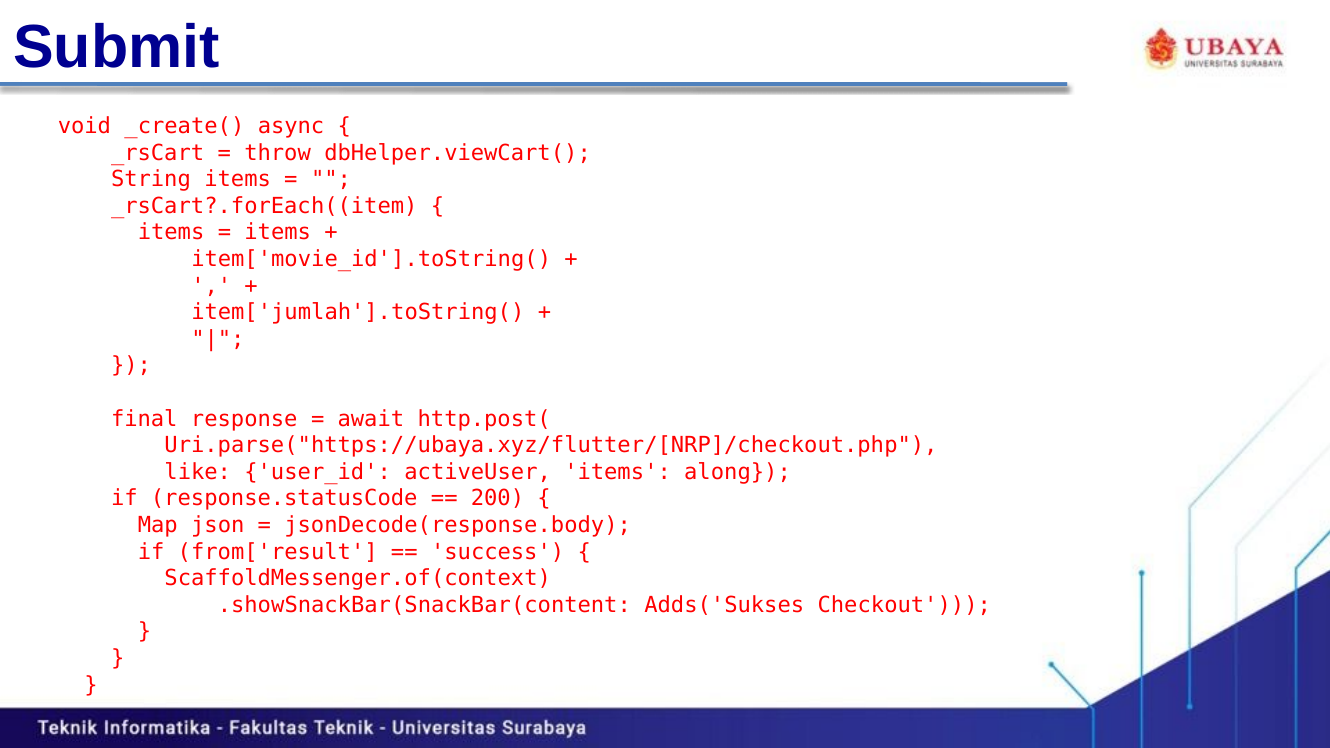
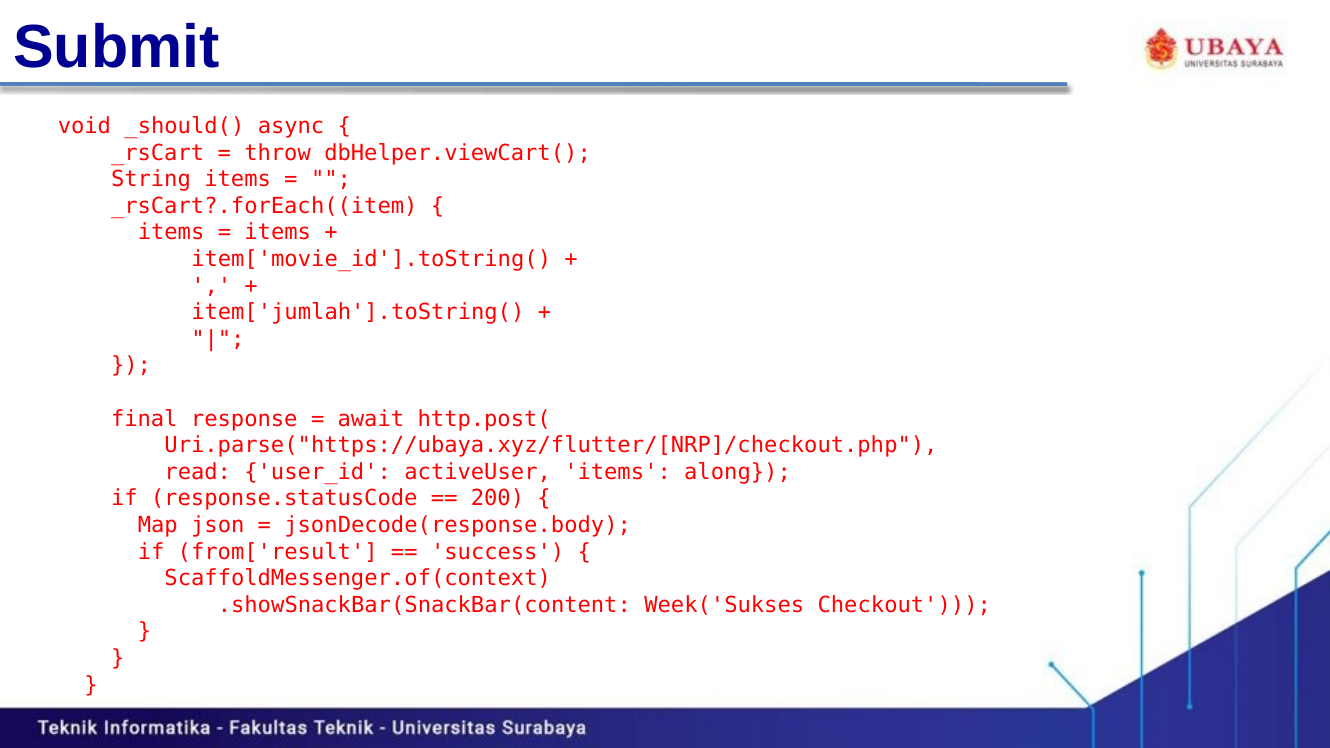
_create(: _create( -> _should(
like: like -> read
Adds('Sukses: Adds('Sukses -> Week('Sukses
